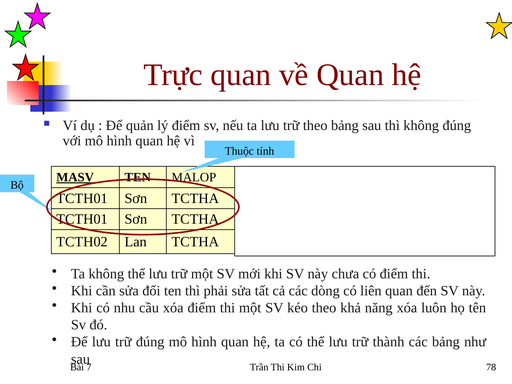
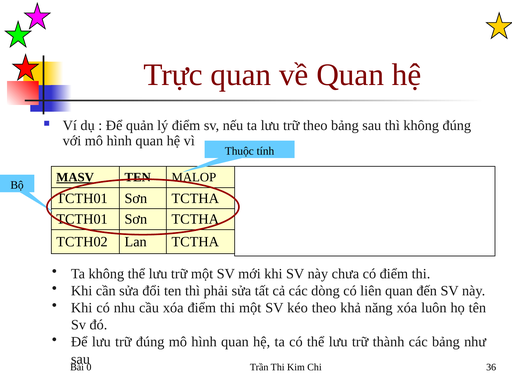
7: 7 -> 0
78: 78 -> 36
